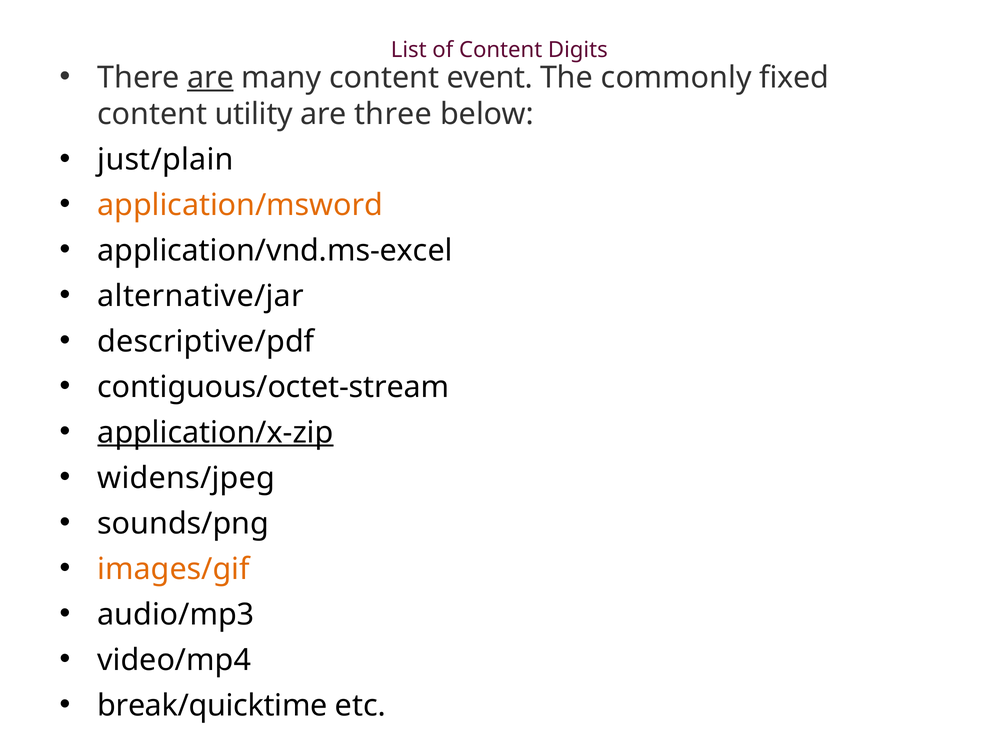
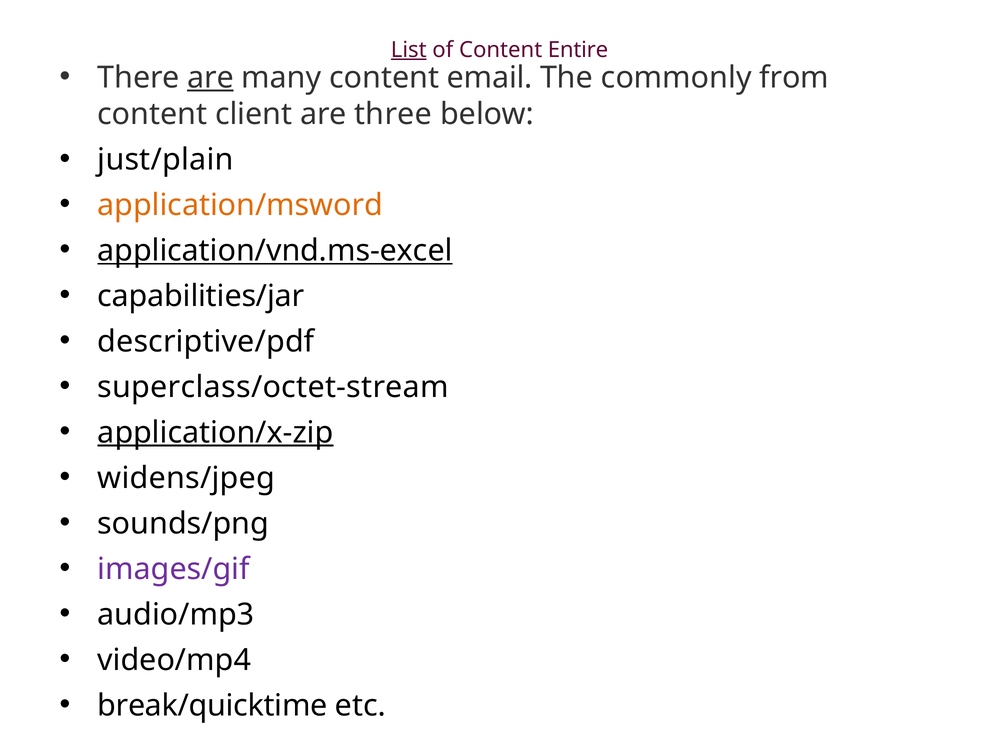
List underline: none -> present
Digits: Digits -> Entire
event: event -> email
fixed: fixed -> from
utility: utility -> client
application/vnd.ms-excel underline: none -> present
alternative/jar: alternative/jar -> capabilities/jar
contiguous/octet-stream: contiguous/octet-stream -> superclass/octet-stream
images/gif colour: orange -> purple
